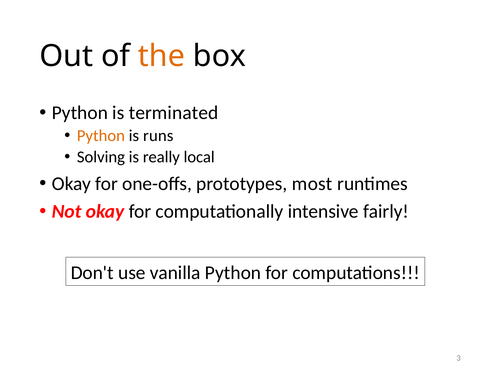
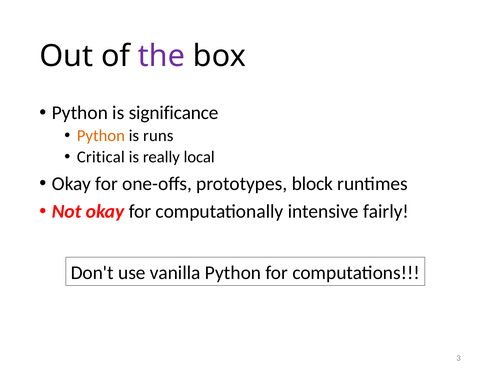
the colour: orange -> purple
terminated: terminated -> significance
Solving: Solving -> Critical
most: most -> block
